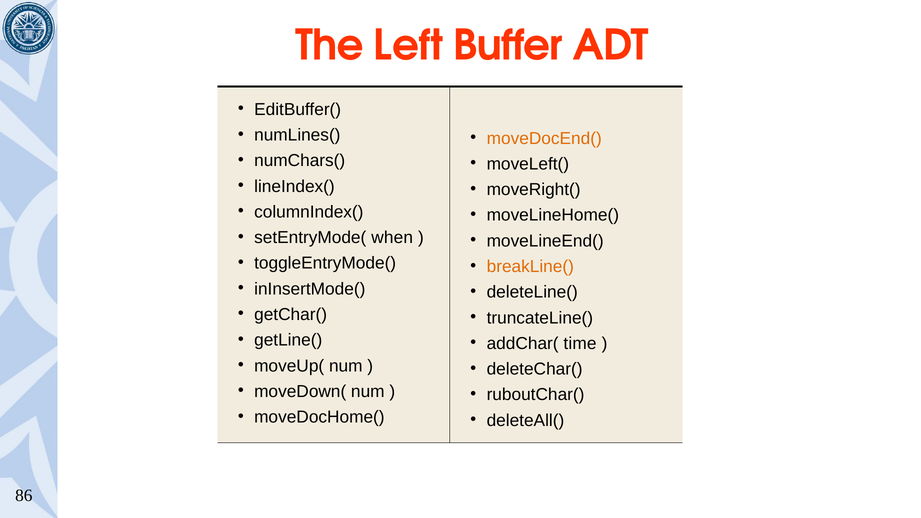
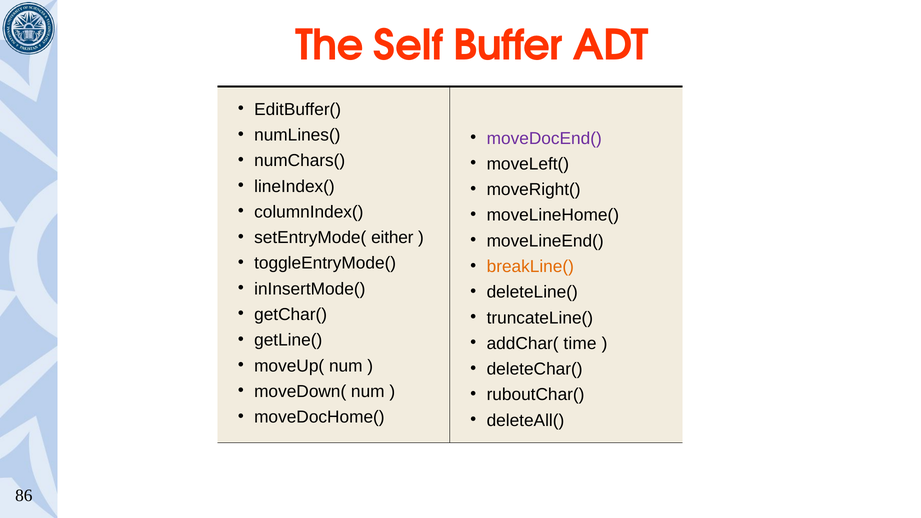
Left: Left -> Self
moveDocEnd( colour: orange -> purple
when: when -> either
